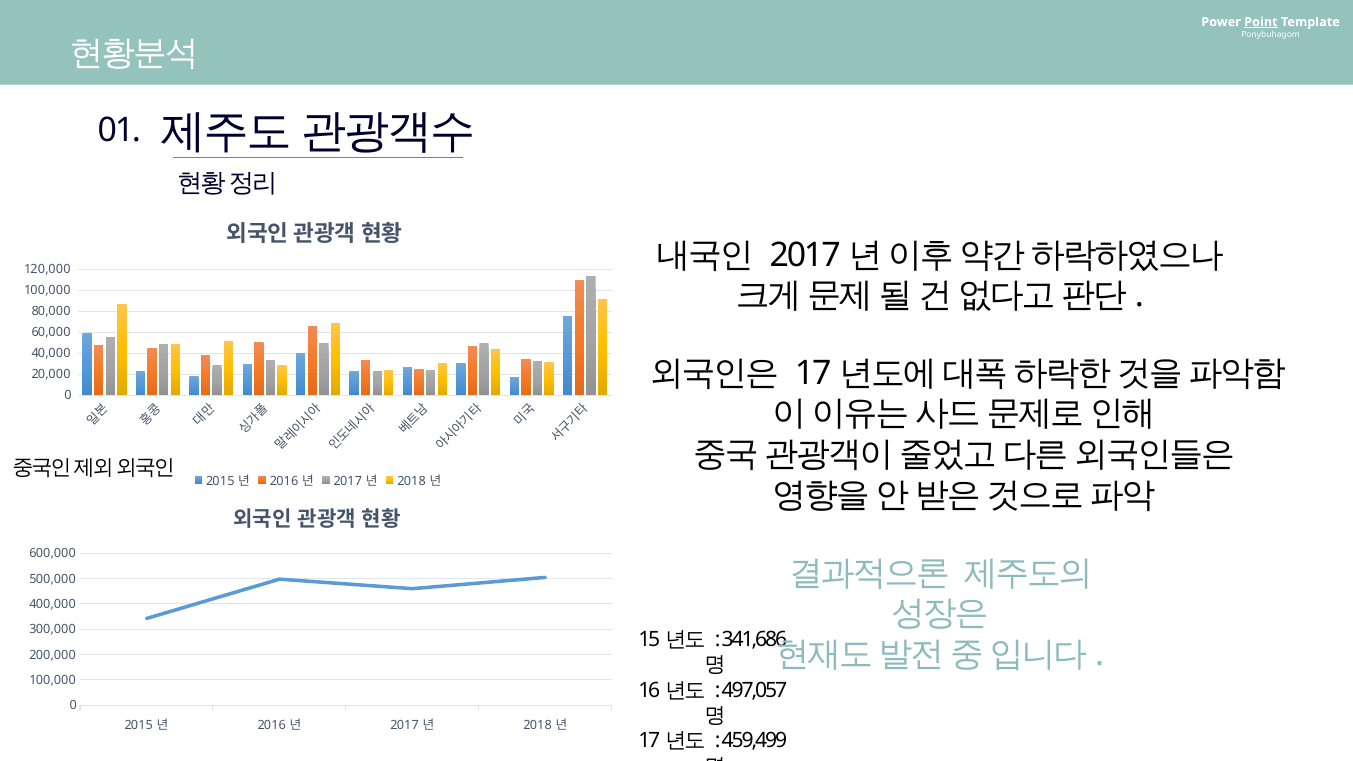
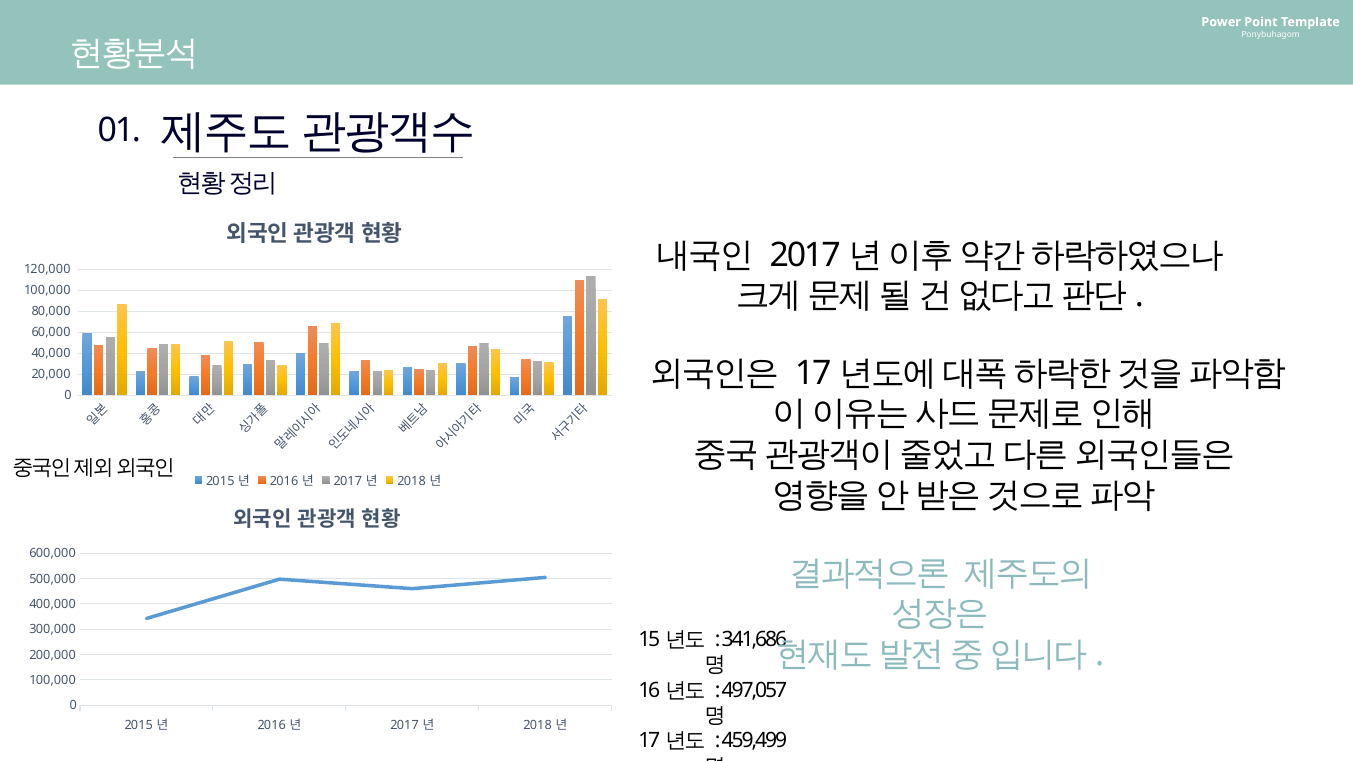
Point underline: present -> none
